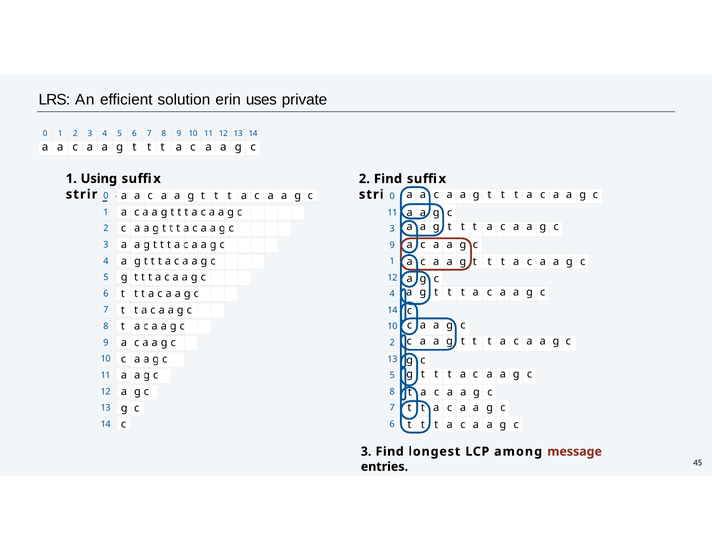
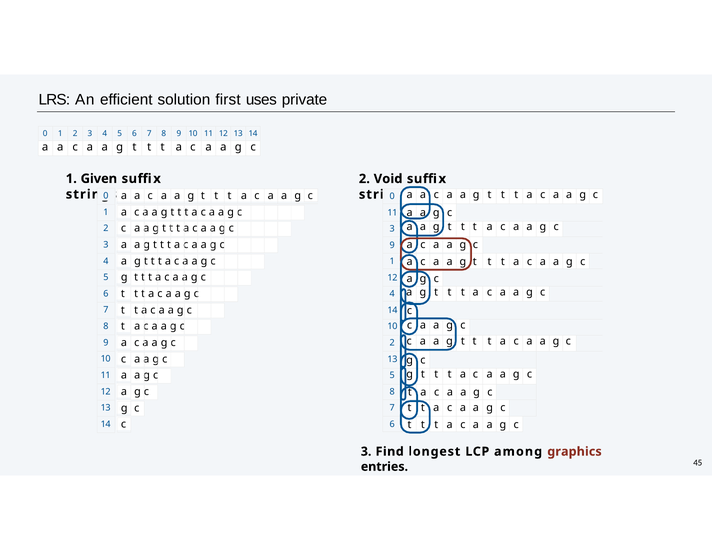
erin: erin -> first
Using: Using -> Given
2 Find: Find -> Void
message: message -> graphics
